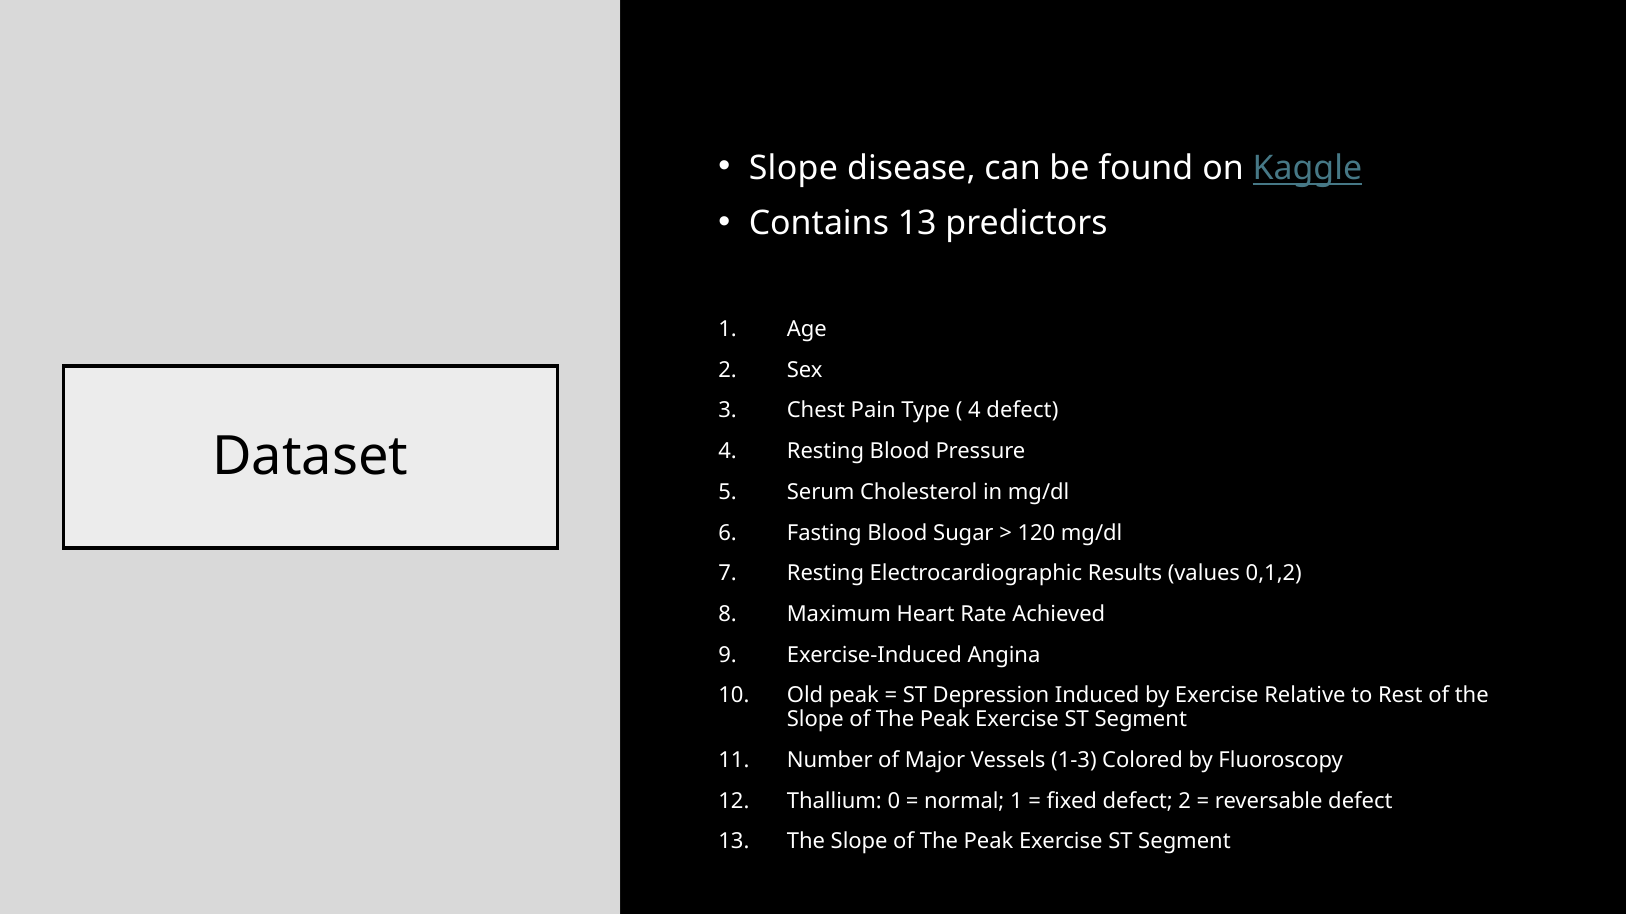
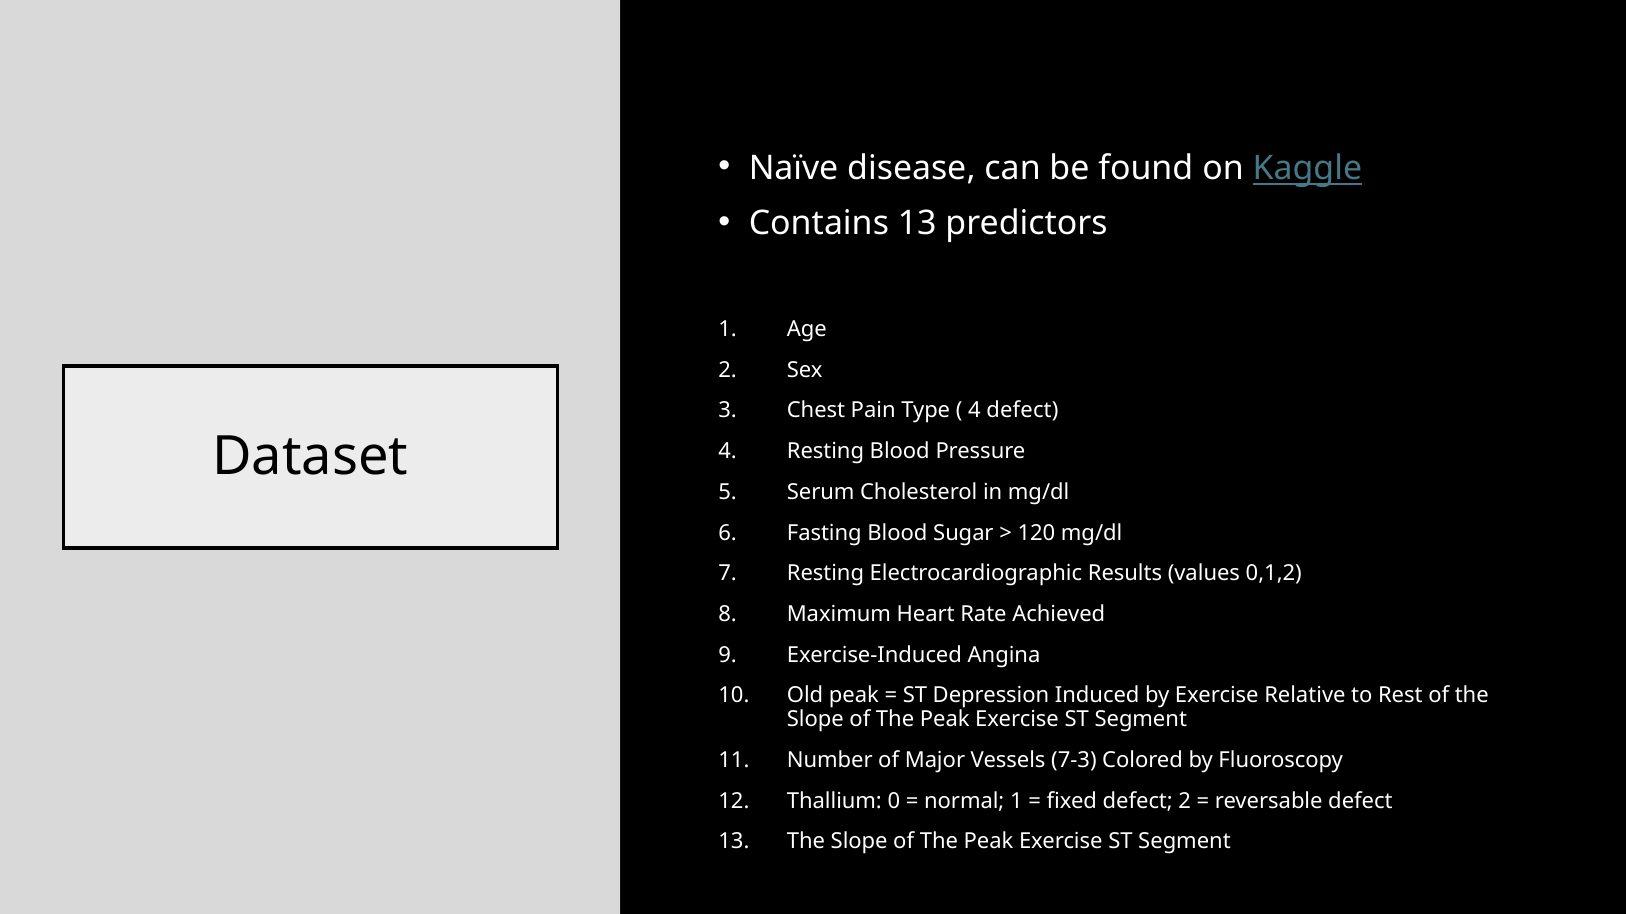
Slope at (793, 168): Slope -> Naïve
1-3: 1-3 -> 7-3
